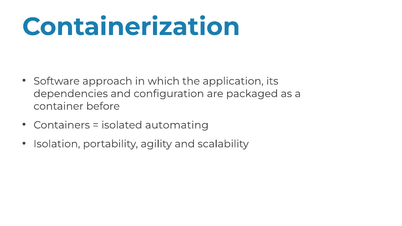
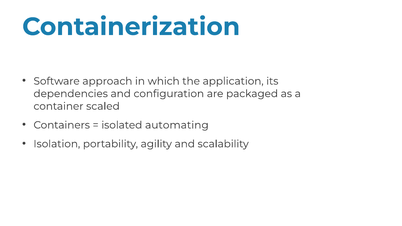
before: before -> scaled
